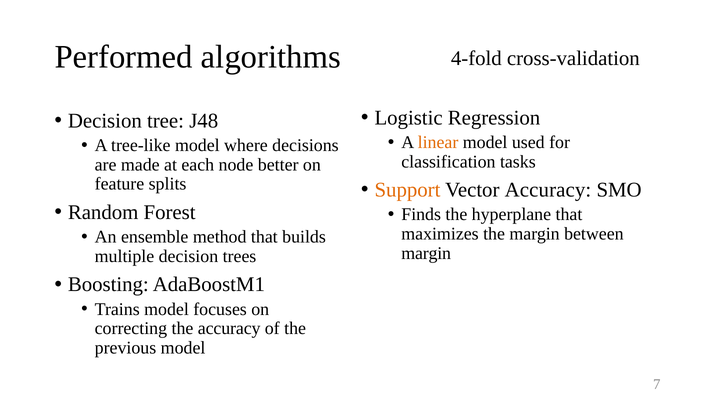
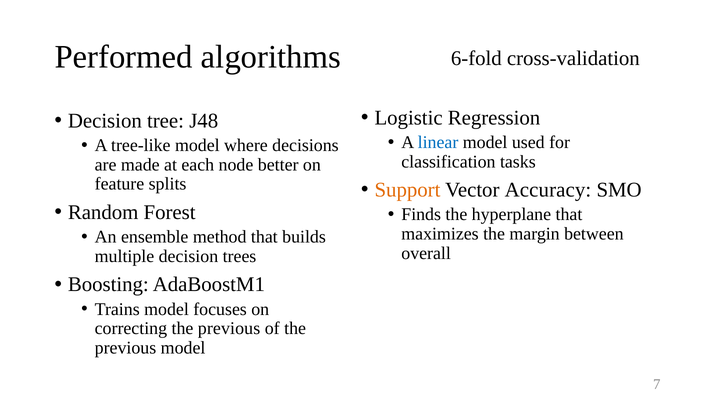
4-fold: 4-fold -> 6-fold
linear colour: orange -> blue
margin at (426, 253): margin -> overall
correcting the accuracy: accuracy -> previous
